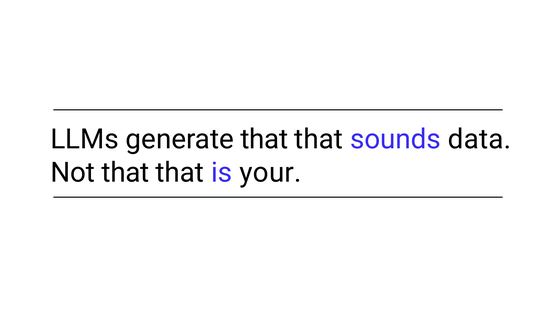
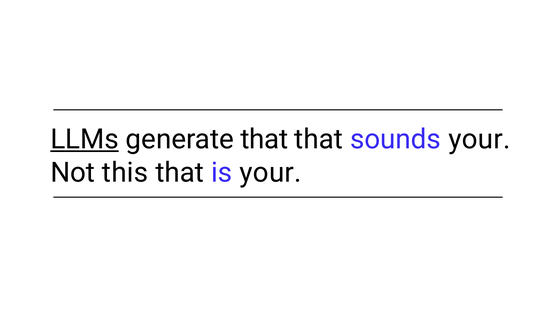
LLMs underline: none -> present
sounds data: data -> your
Not that: that -> this
